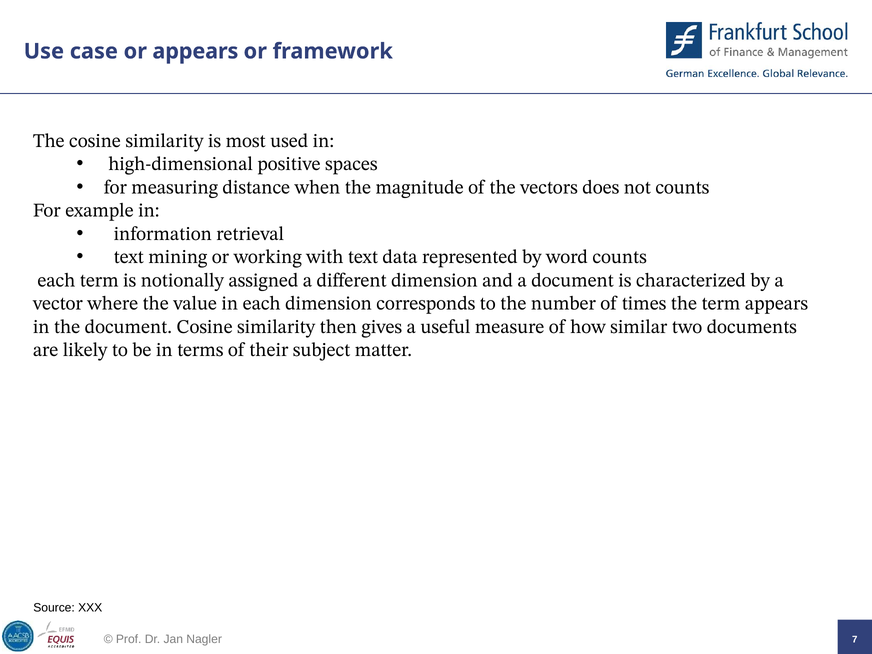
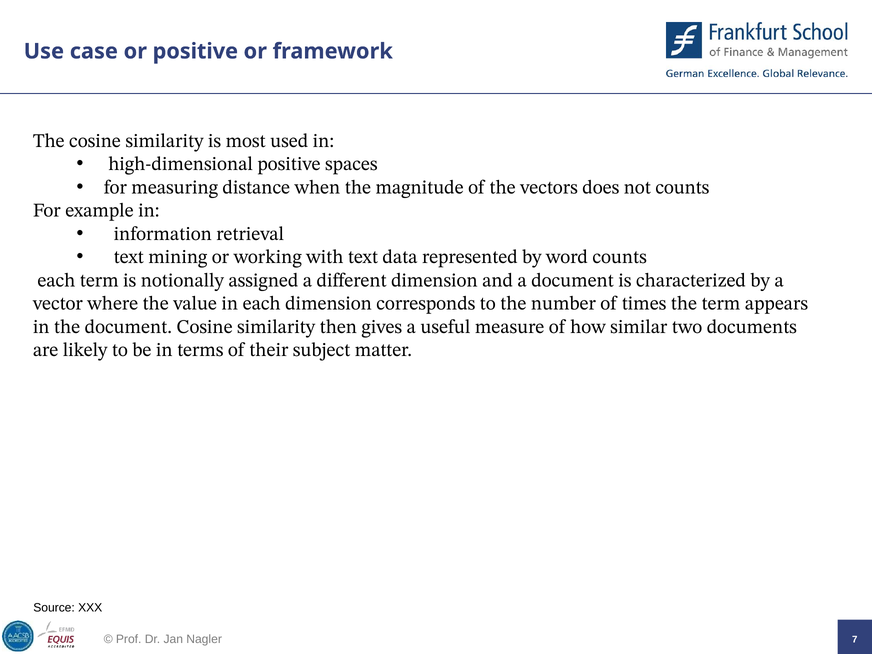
or appears: appears -> positive
